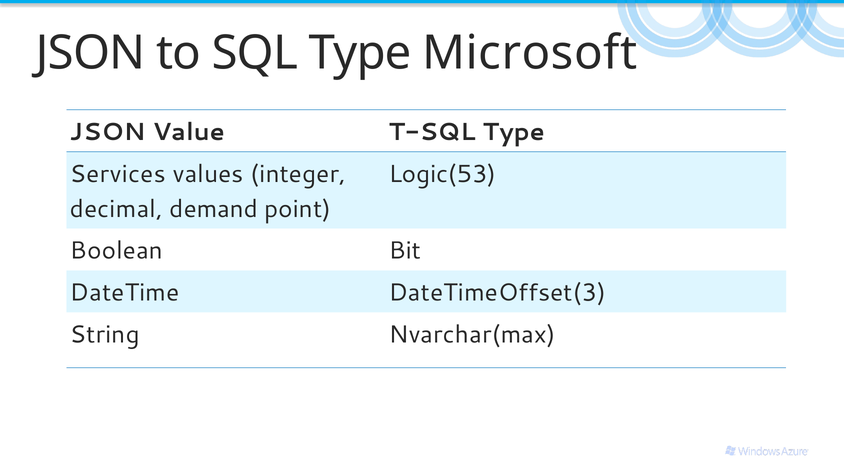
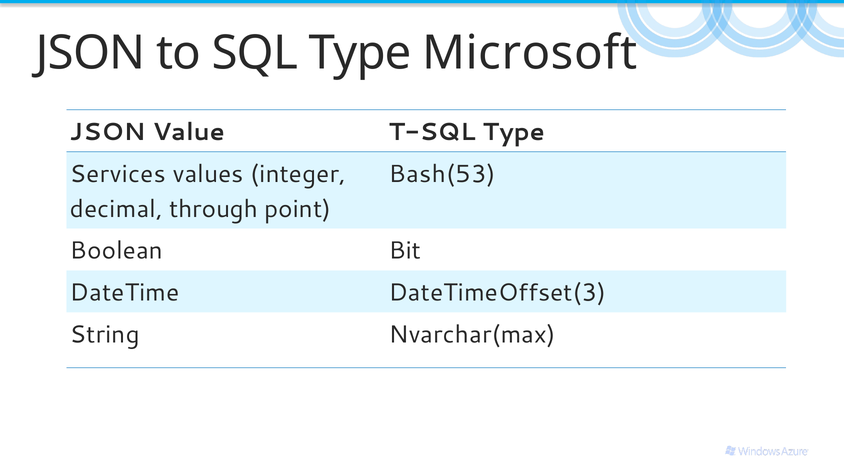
Logic(53: Logic(53 -> Bash(53
demand: demand -> through
